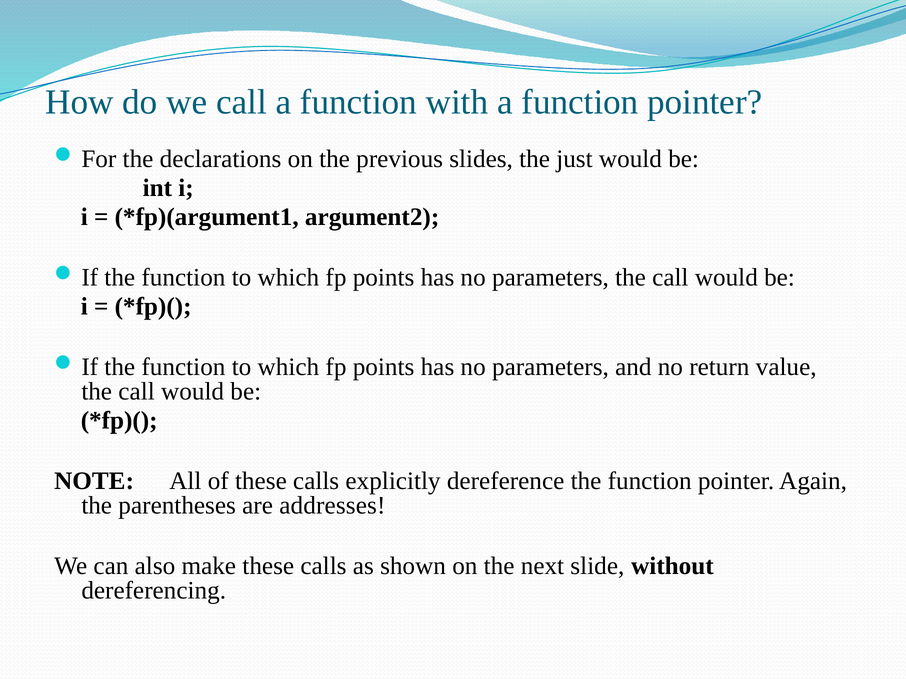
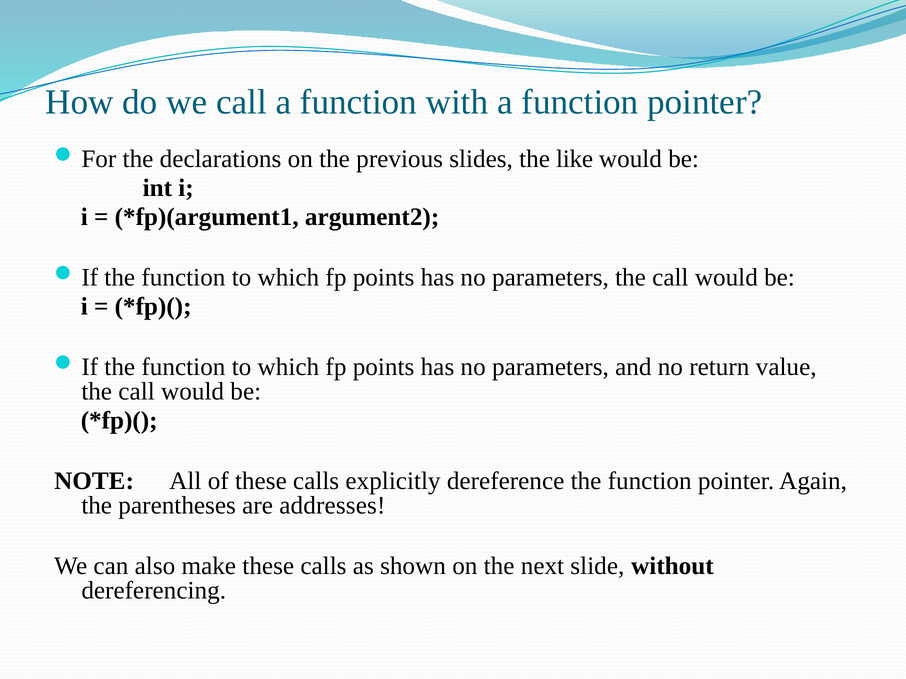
just: just -> like
